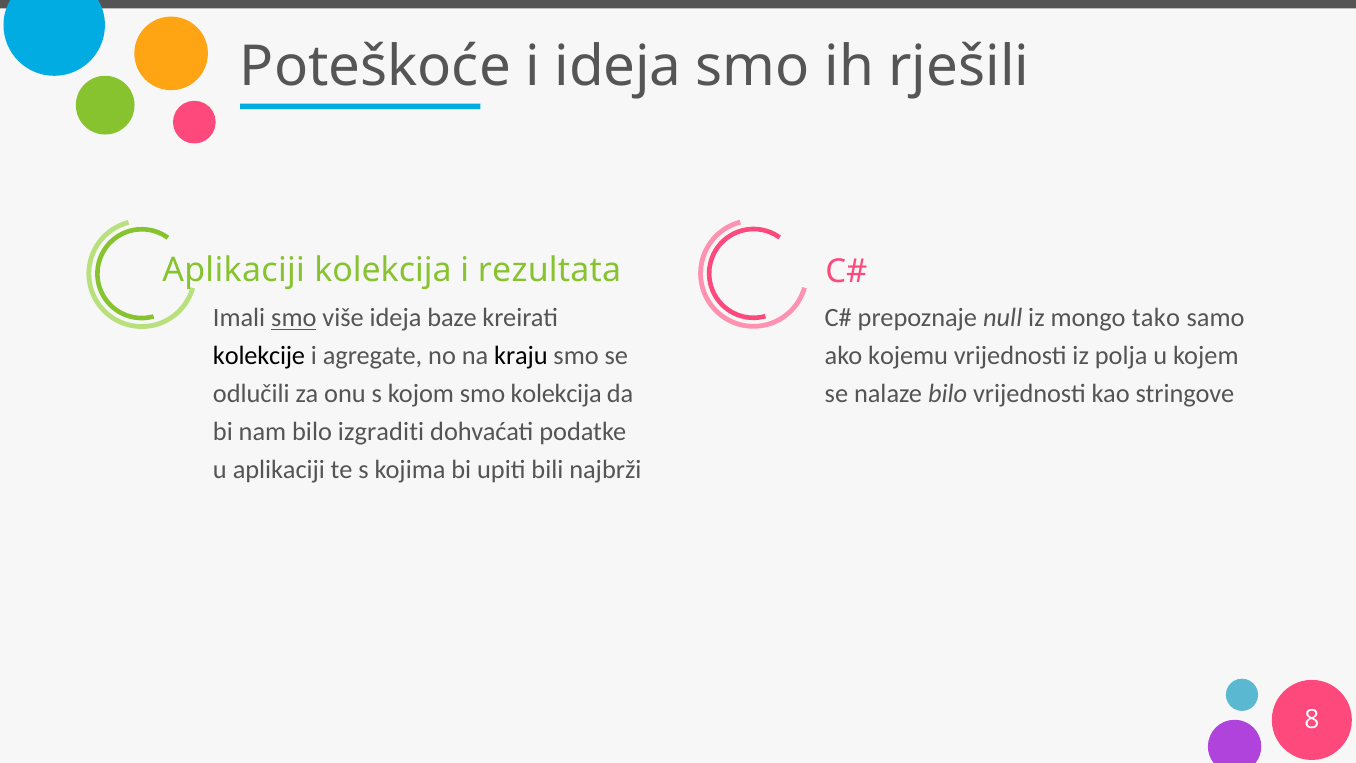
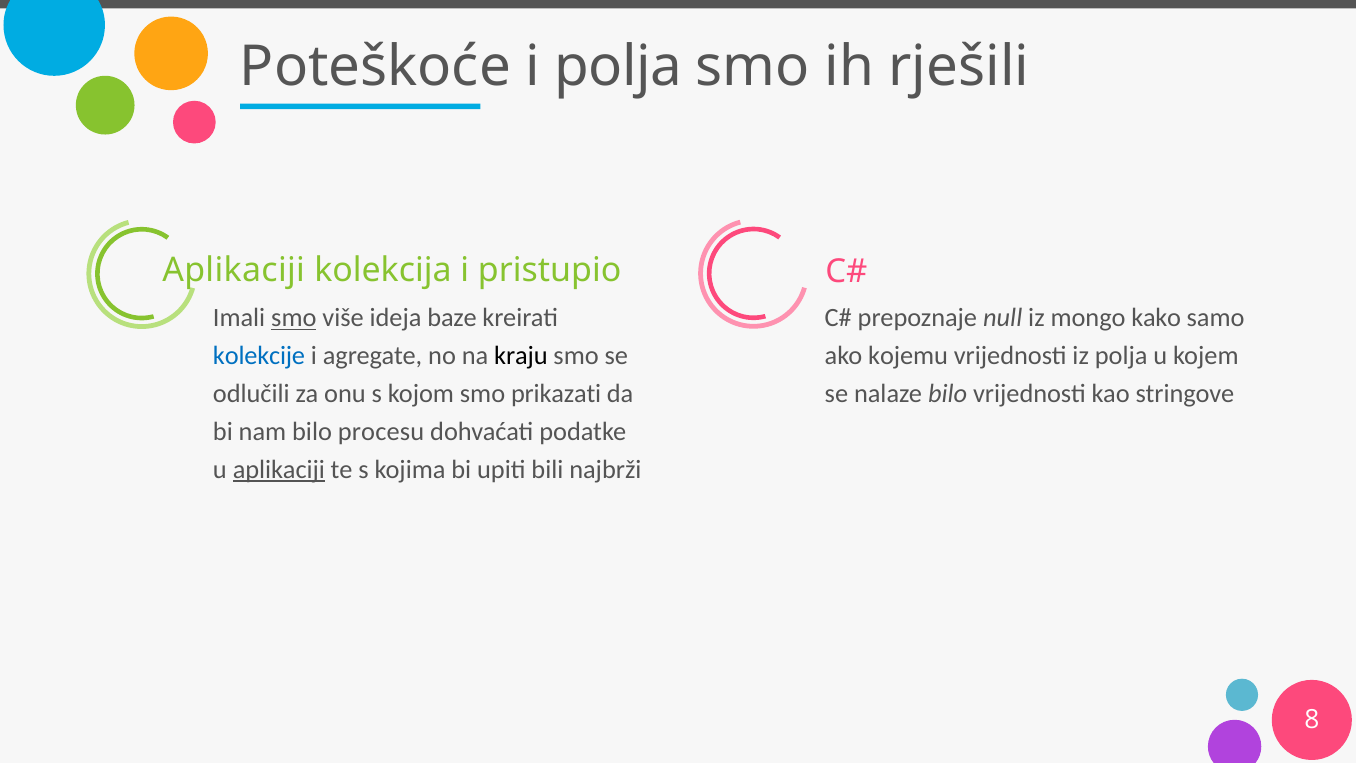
i ideja: ideja -> polja
rezultata: rezultata -> pristupio
tako: tako -> kako
kolekcije colour: black -> blue
smo kolekcija: kolekcija -> prikazati
izgraditi: izgraditi -> procesu
aplikaciji at (279, 470) underline: none -> present
